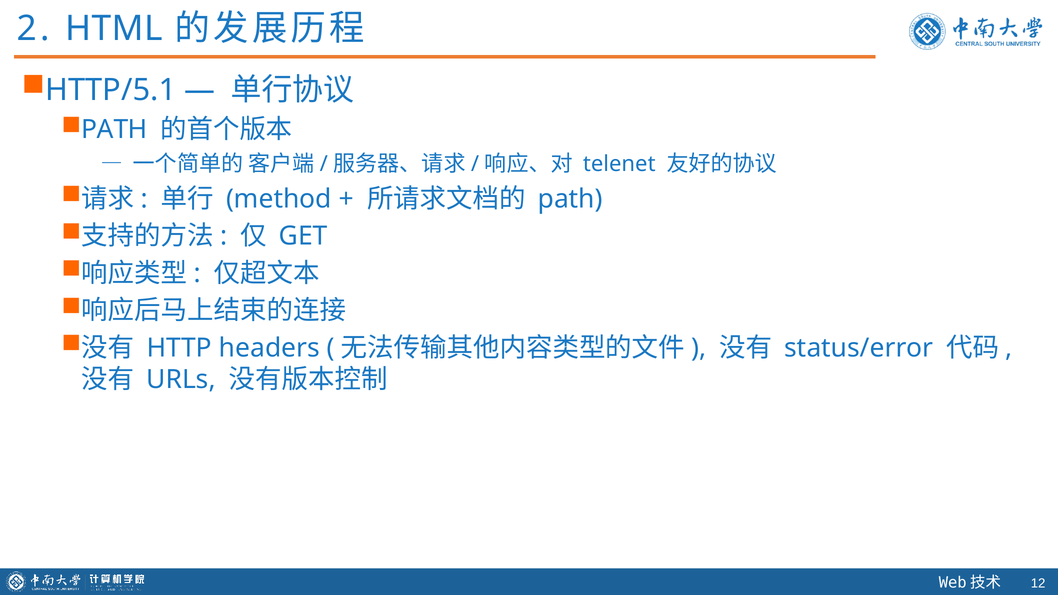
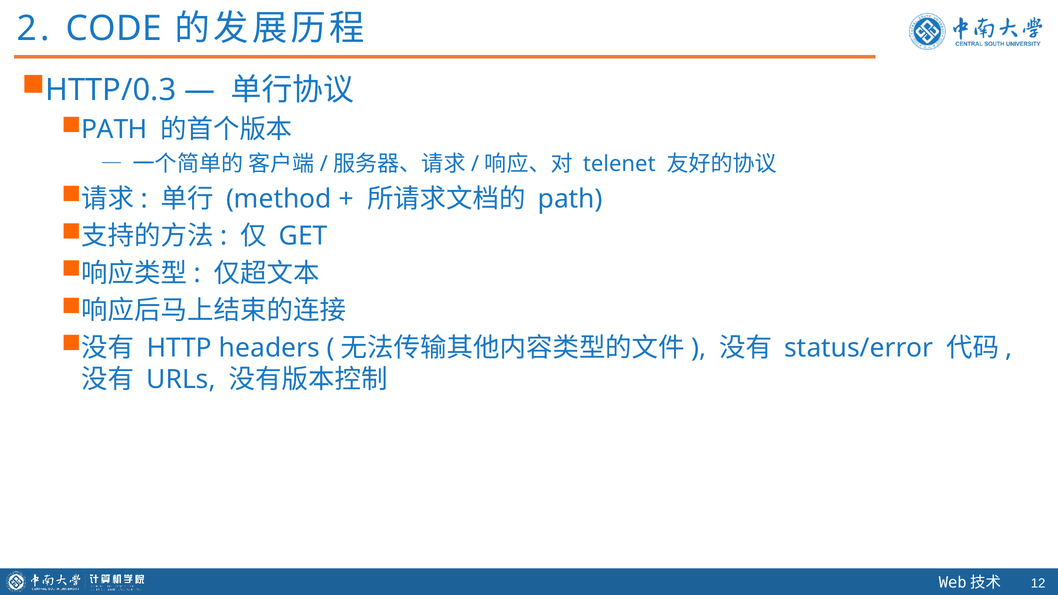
HTML: HTML -> CODE
HTTP/5.1: HTTP/5.1 -> HTTP/0.3
